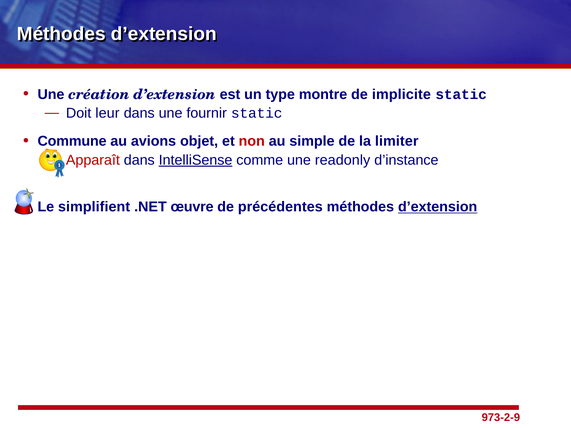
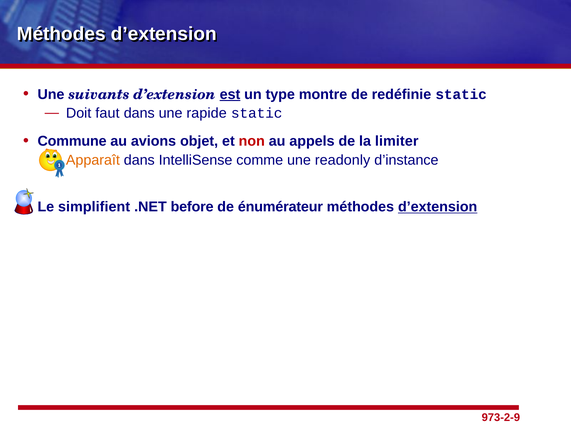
création: création -> suivants
est underline: none -> present
implicite: implicite -> redéfinie
leur: leur -> faut
fournir: fournir -> rapide
simple: simple -> appels
Apparaît colour: red -> orange
IntelliSense underline: present -> none
œuvre: œuvre -> before
précédentes: précédentes -> énumérateur
